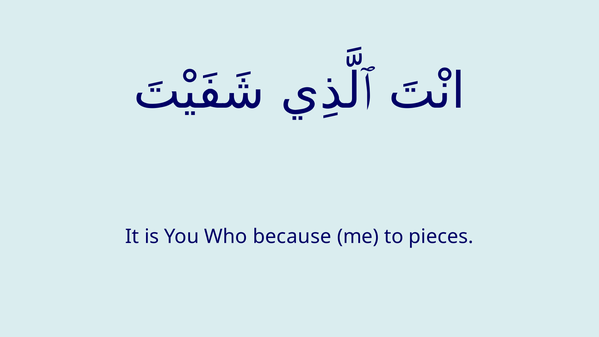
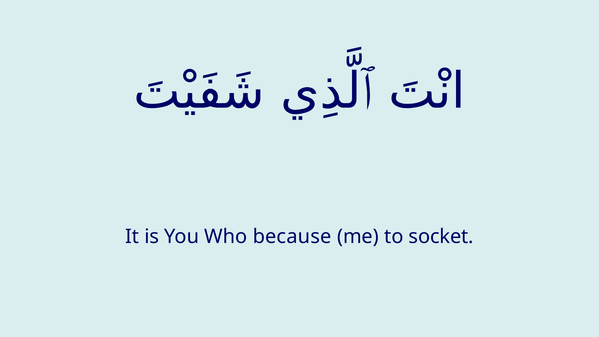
pieces: pieces -> socket
